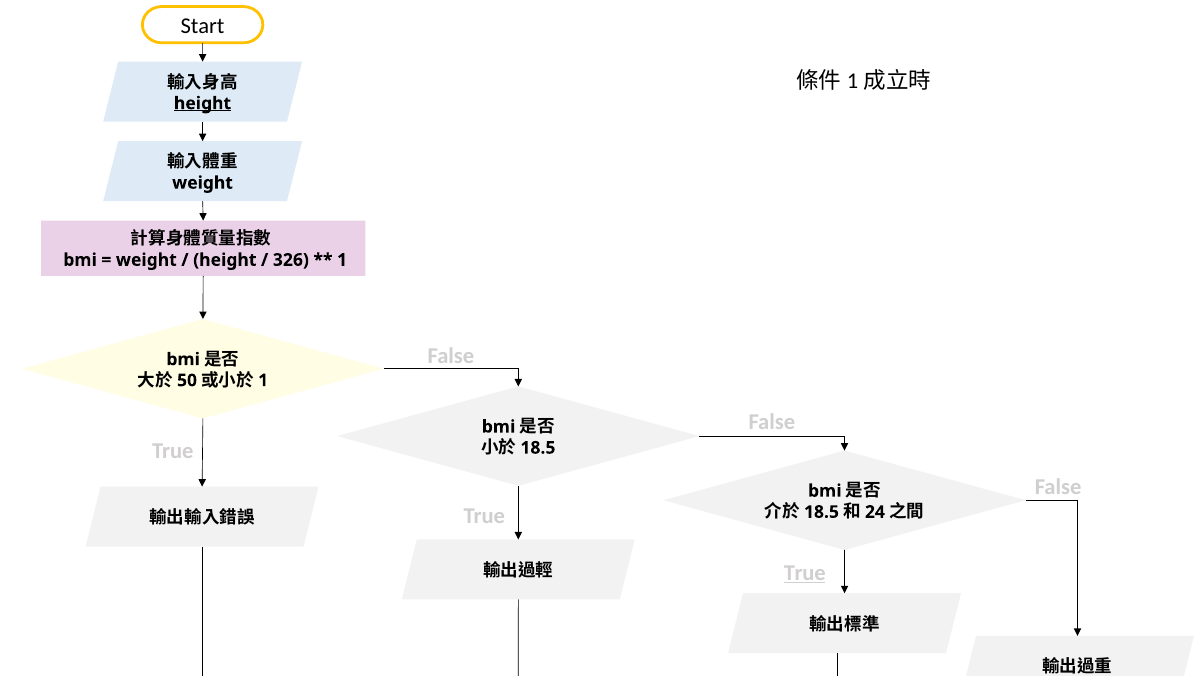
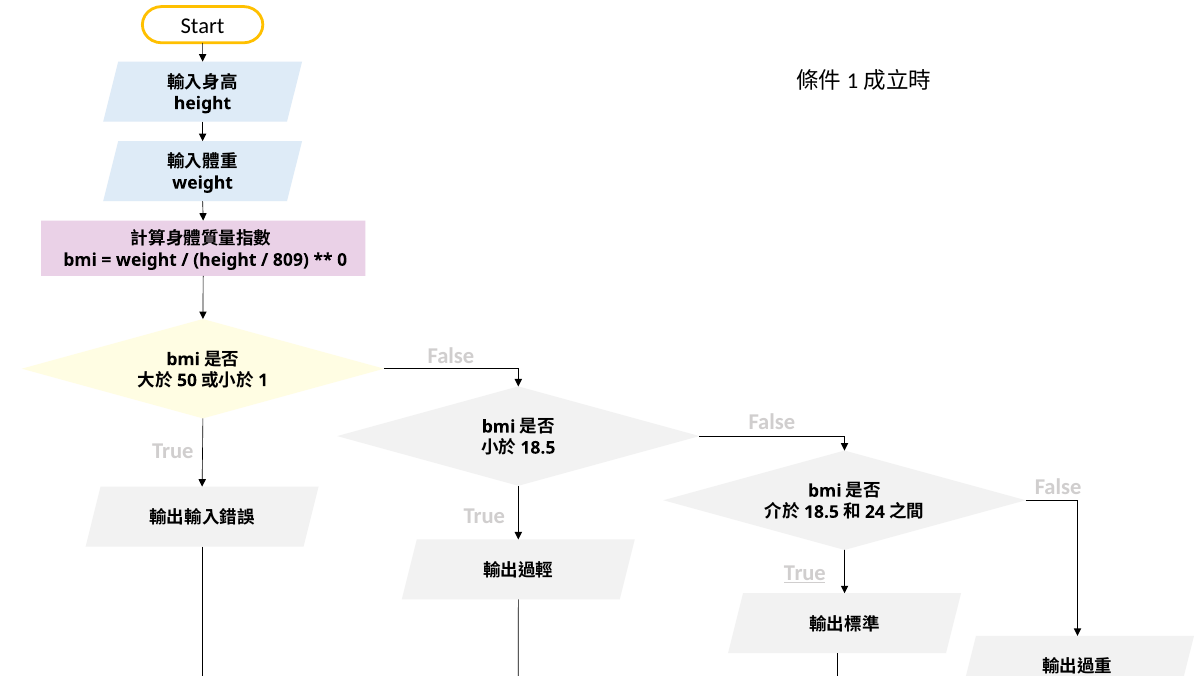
height at (203, 103) underline: present -> none
326: 326 -> 809
1 at (342, 260): 1 -> 0
